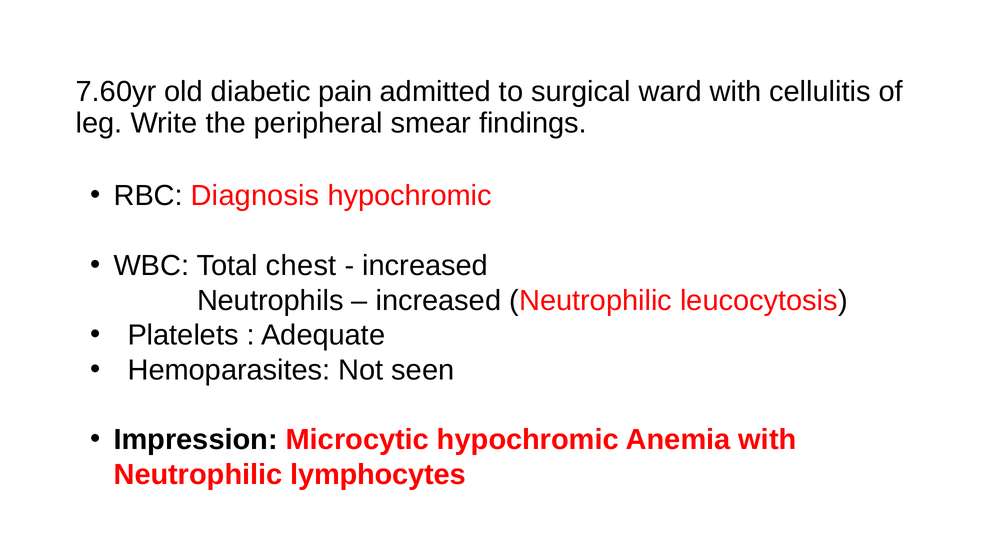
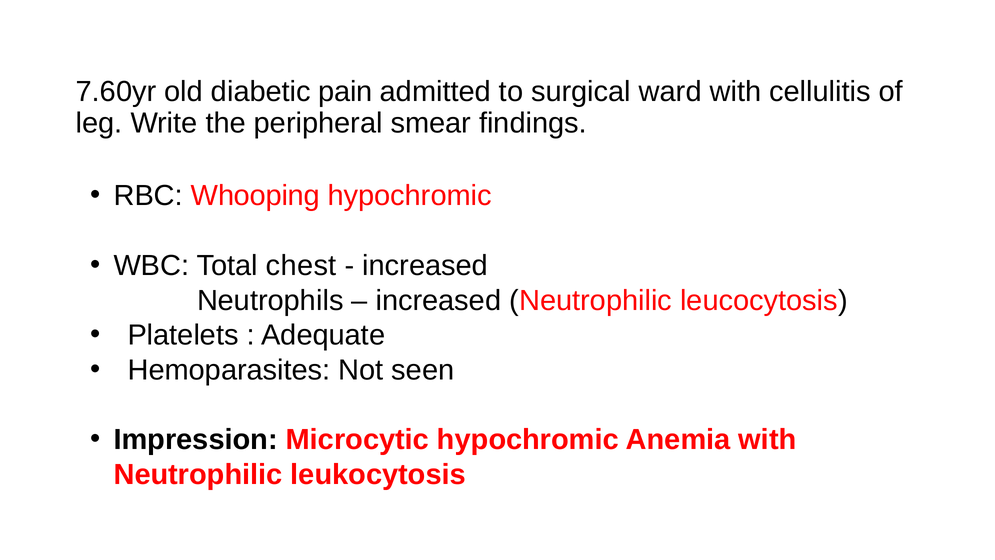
Diagnosis: Diagnosis -> Whooping
lymphocytes: lymphocytes -> leukocytosis
